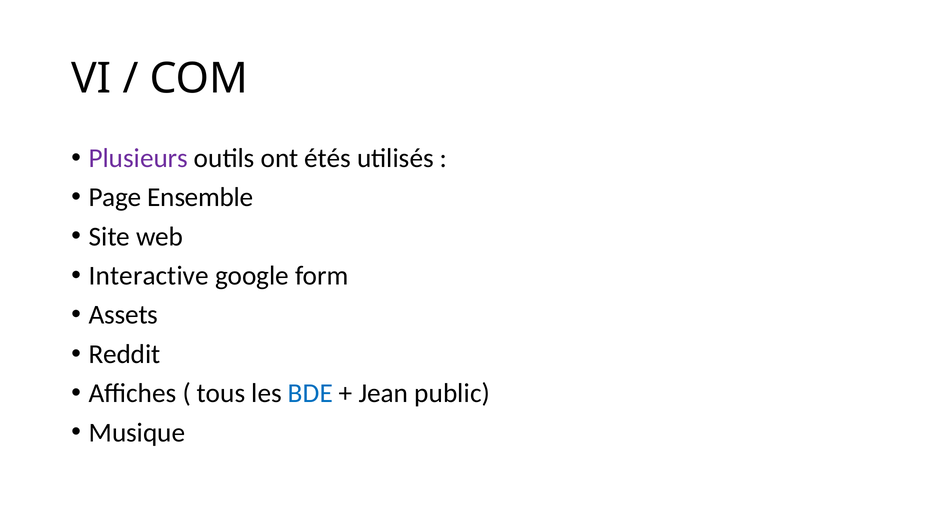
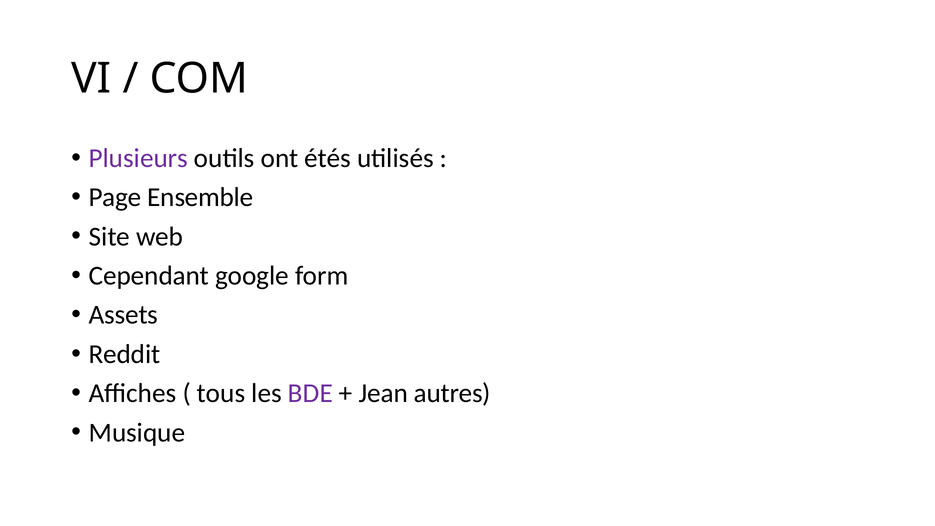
Interactive: Interactive -> Cependant
BDE colour: blue -> purple
public: public -> autres
